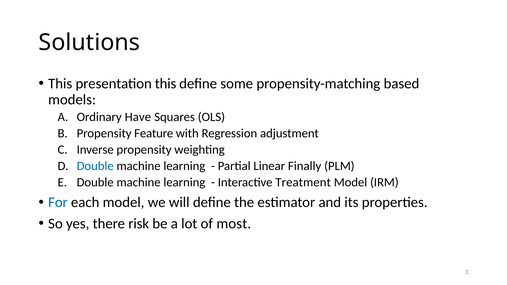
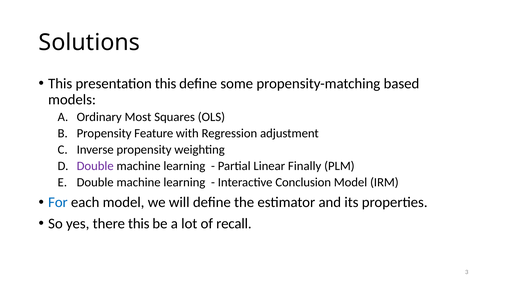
Have: Have -> Most
Double at (95, 166) colour: blue -> purple
Treatment: Treatment -> Conclusion
there risk: risk -> this
most: most -> recall
